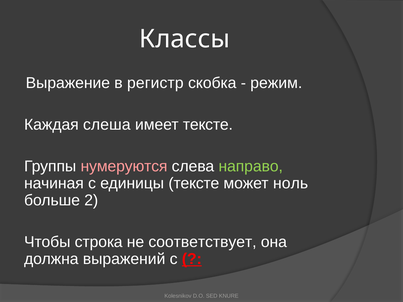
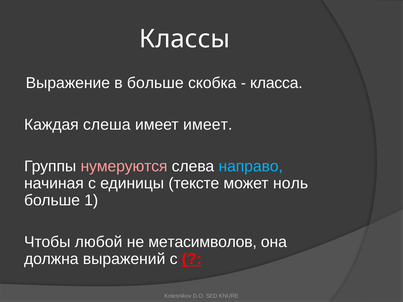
в регистр: регистр -> больше
режим: режим -> класса
имеет тексте: тексте -> имеет
направо colour: light green -> light blue
2: 2 -> 1
строка: строка -> любой
соответствует: соответствует -> метасимволов
